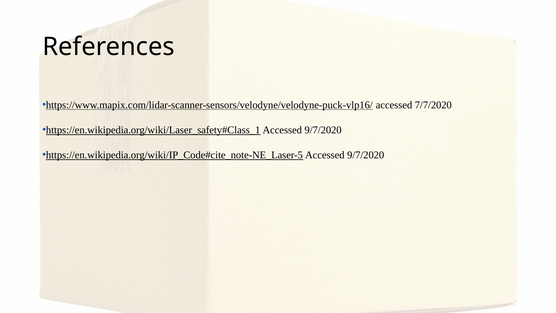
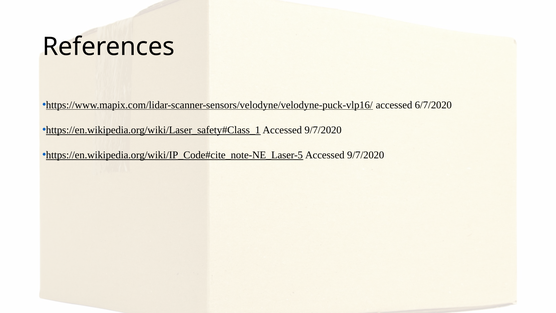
7/7/2020: 7/7/2020 -> 6/7/2020
